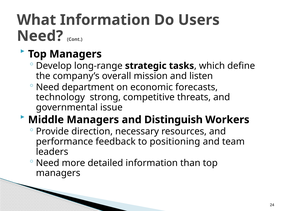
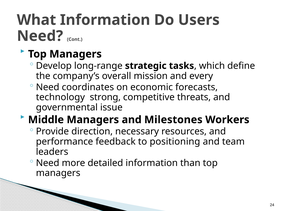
listen: listen -> every
department: department -> coordinates
Distinguish: Distinguish -> Milestones
